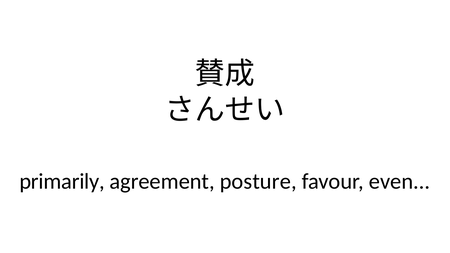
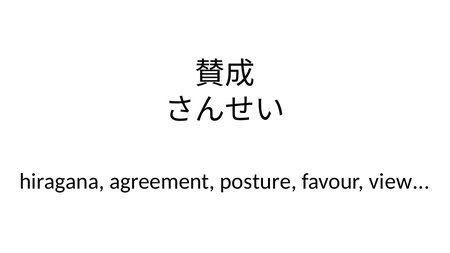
primarily: primarily -> hiragana
even: even -> view
